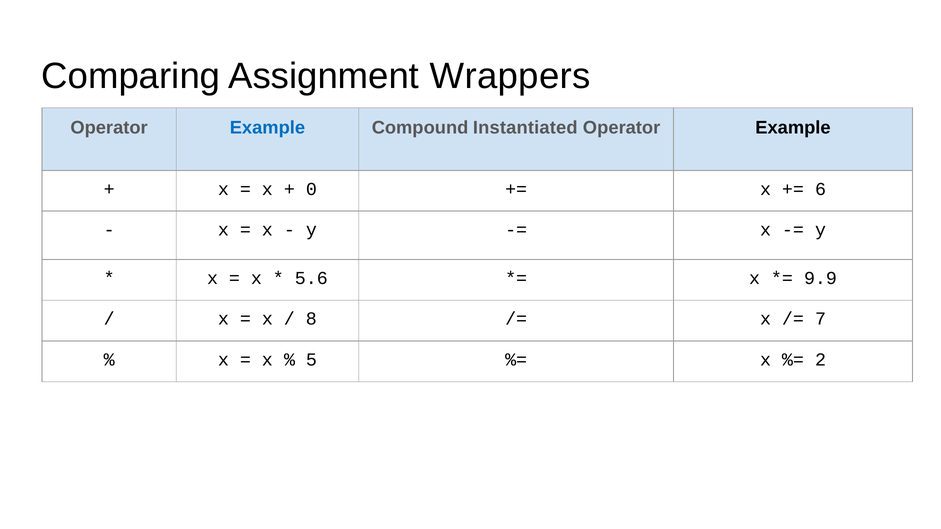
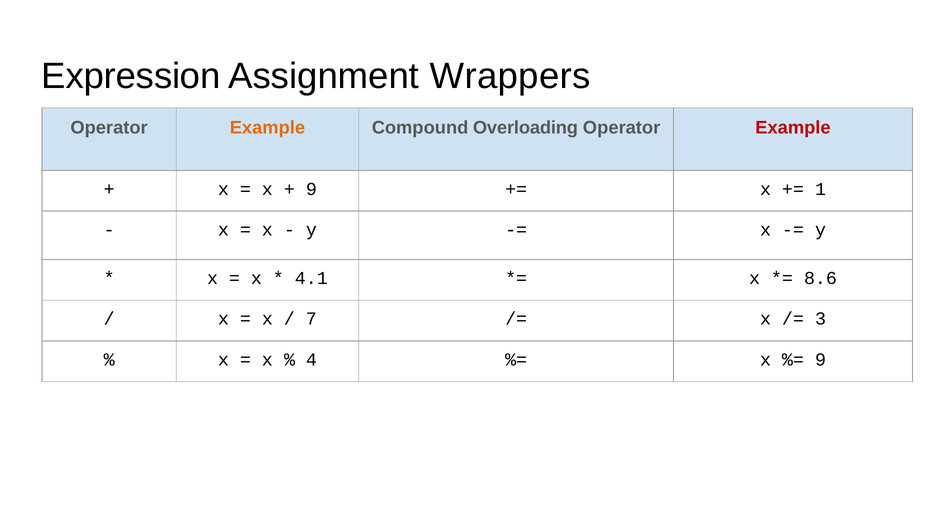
Comparing: Comparing -> Expression
Example at (267, 128) colour: blue -> orange
Instantiated: Instantiated -> Overloading
Example at (793, 128) colour: black -> red
0 at (311, 189): 0 -> 9
6: 6 -> 1
5.6: 5.6 -> 4.1
9.9: 9.9 -> 8.6
8: 8 -> 7
7: 7 -> 3
5: 5 -> 4
2 at (821, 360): 2 -> 9
